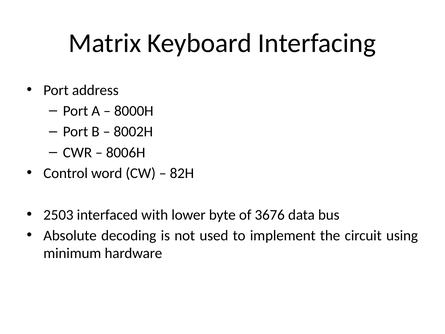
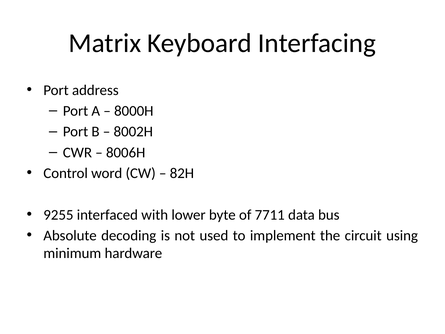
2503: 2503 -> 9255
3676: 3676 -> 7711
